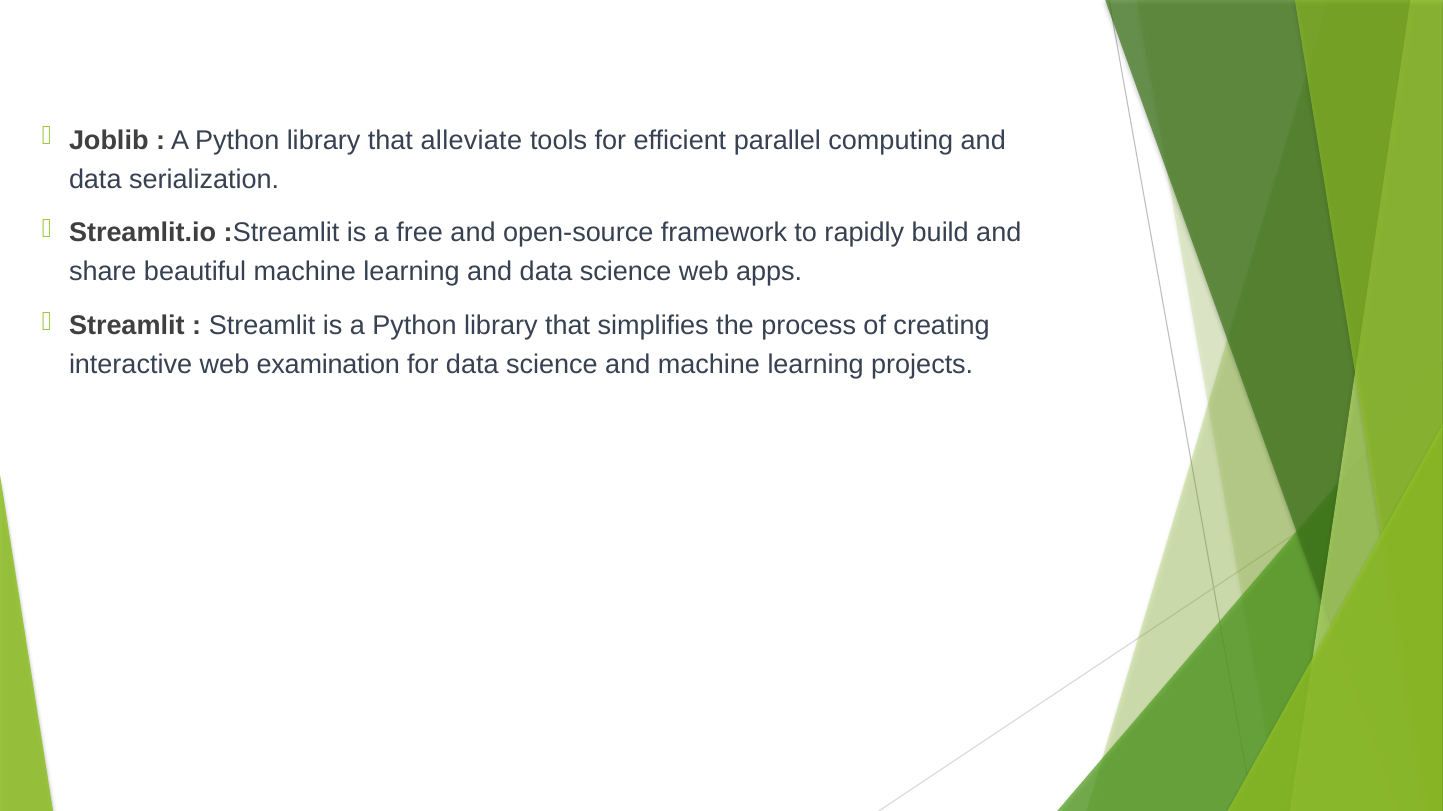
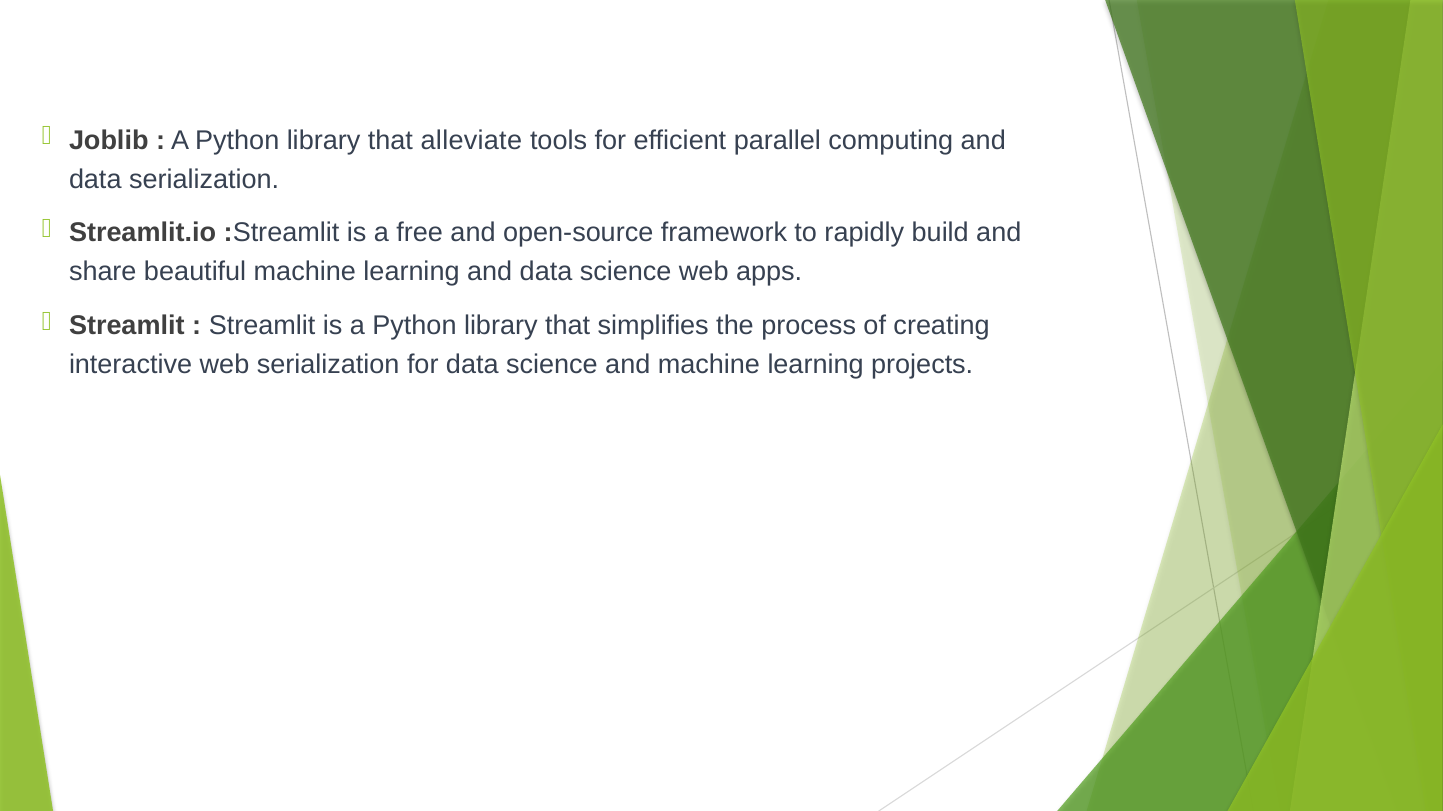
web examination: examination -> serialization
